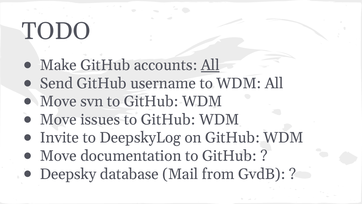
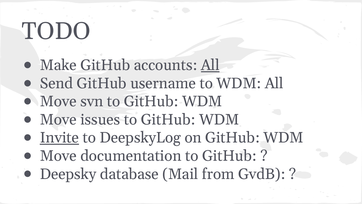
Invite underline: none -> present
